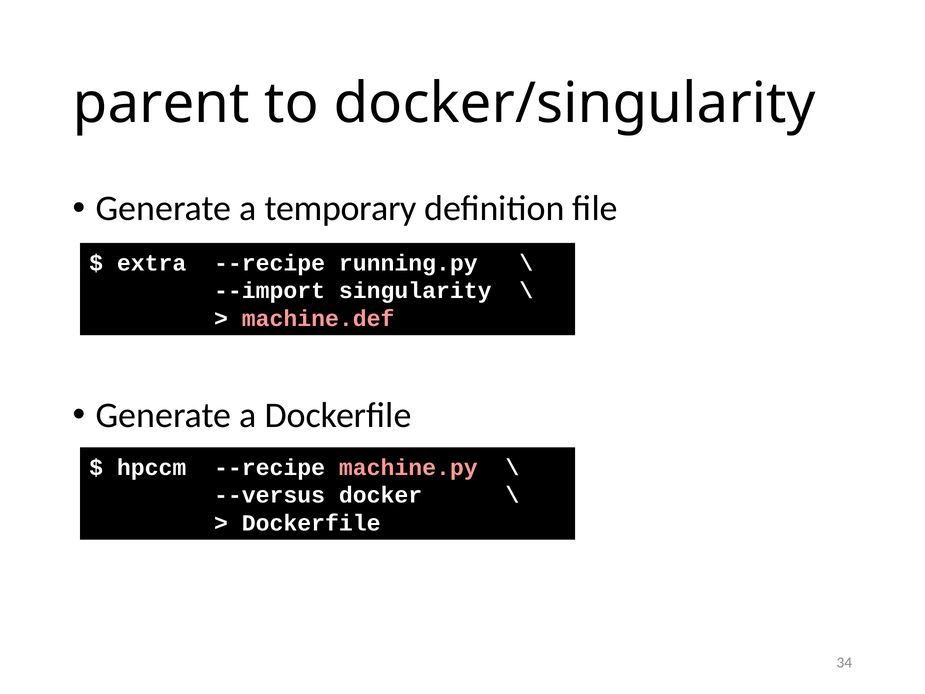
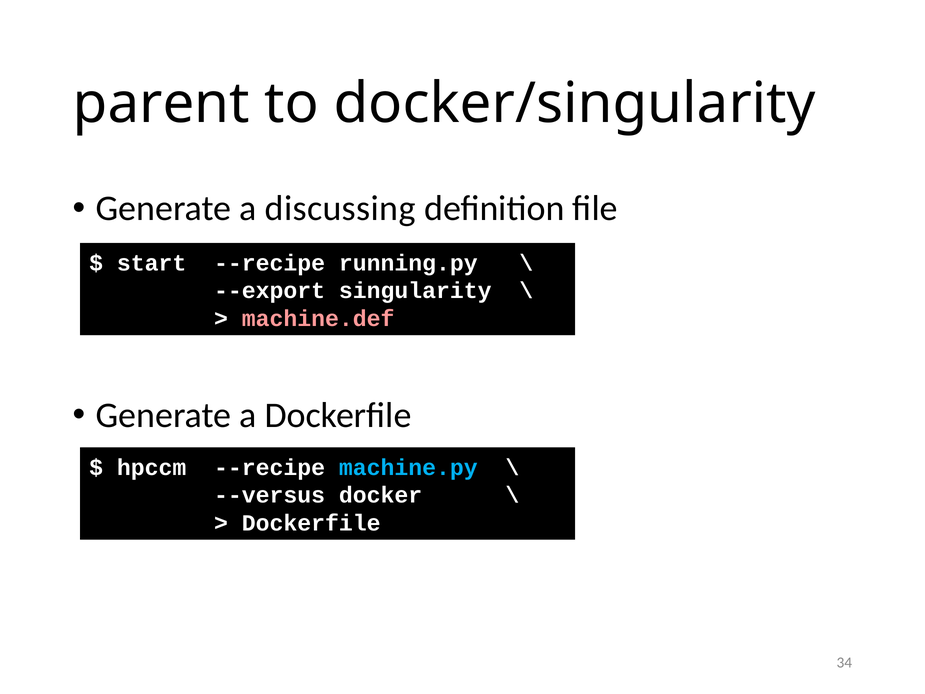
temporary: temporary -> discussing
extra: extra -> start
--import: --import -> --export
machine.py colour: pink -> light blue
